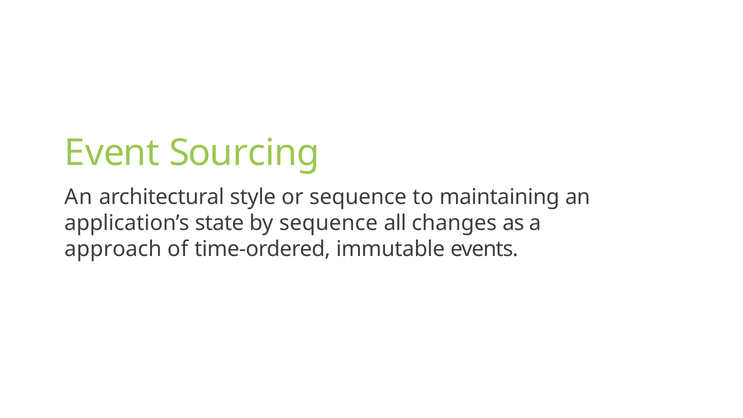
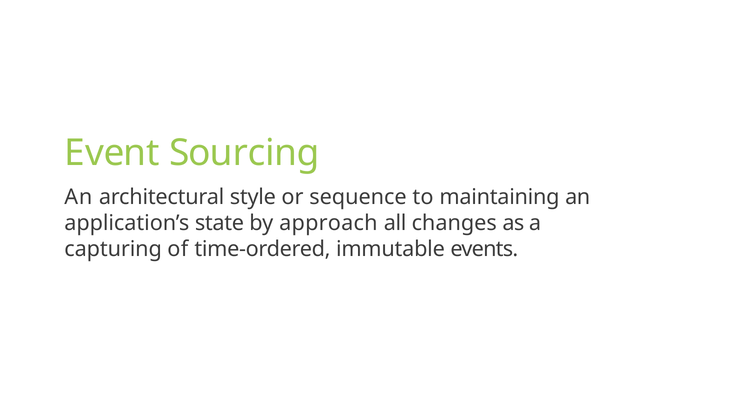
by sequence: sequence -> approach
approach: approach -> capturing
